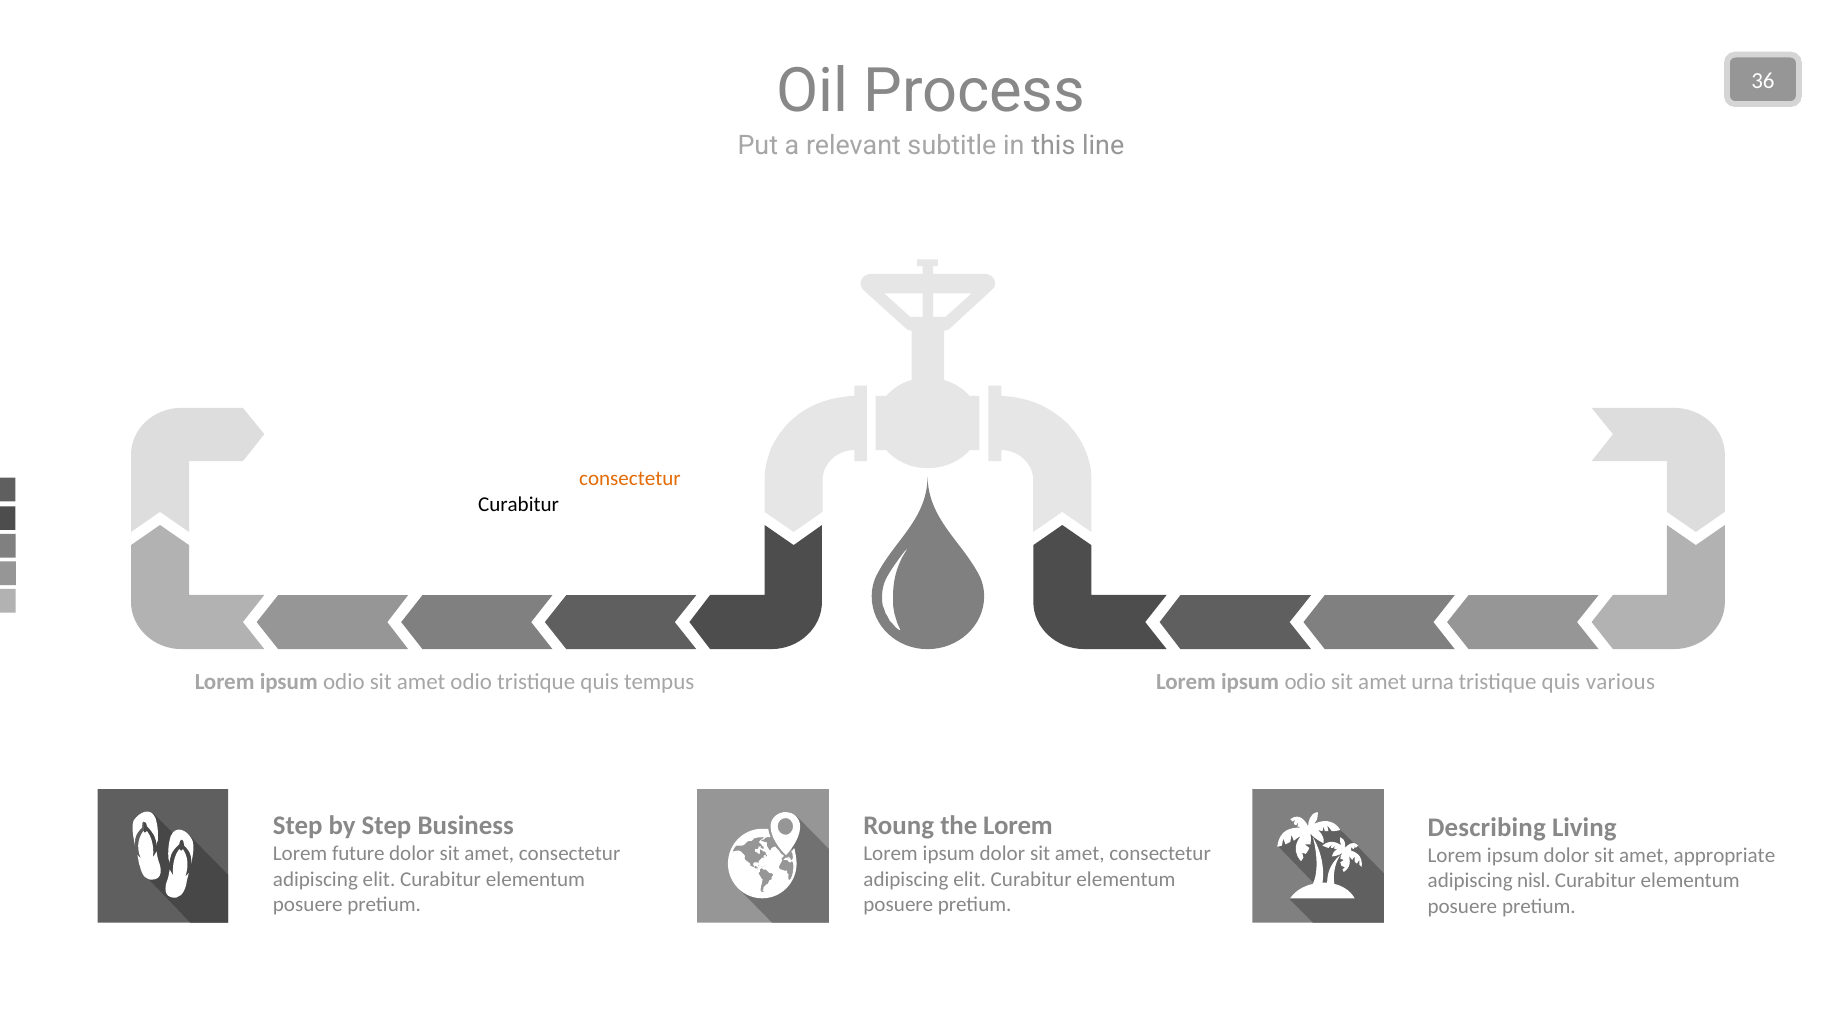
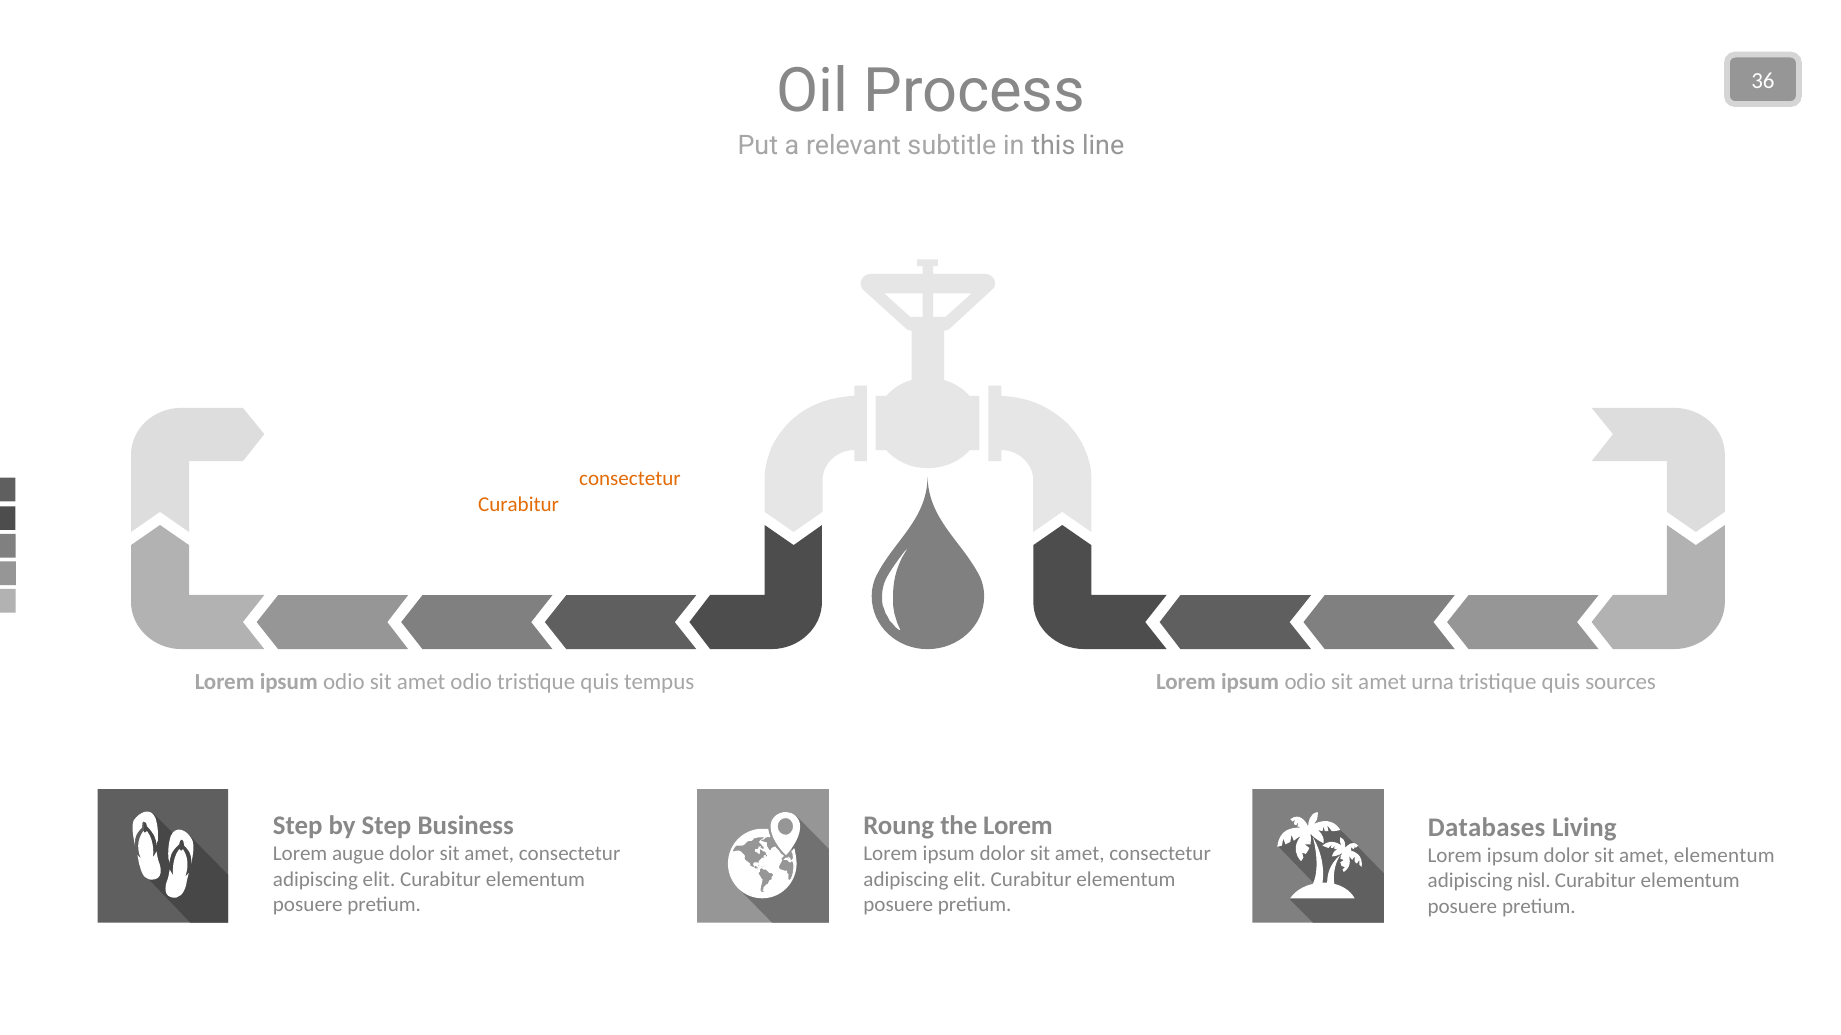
Curabitur at (519, 505) colour: black -> orange
various: various -> sources
Describing: Describing -> Databases
future: future -> augue
amet appropriate: appropriate -> elementum
